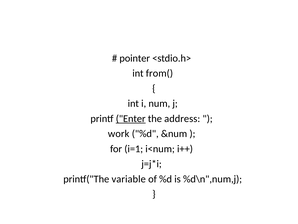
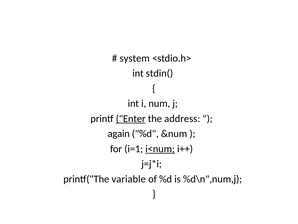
pointer: pointer -> system
from(: from( -> stdin(
work: work -> again
i<num underline: none -> present
